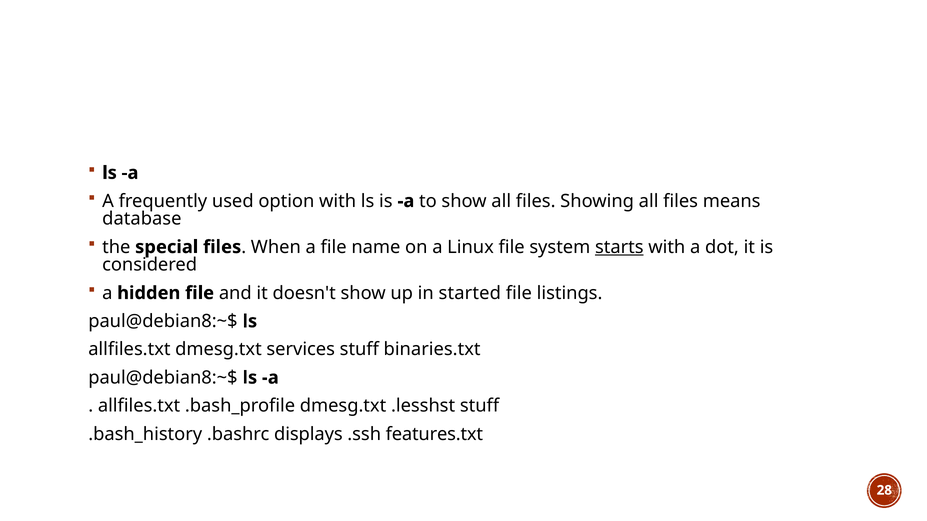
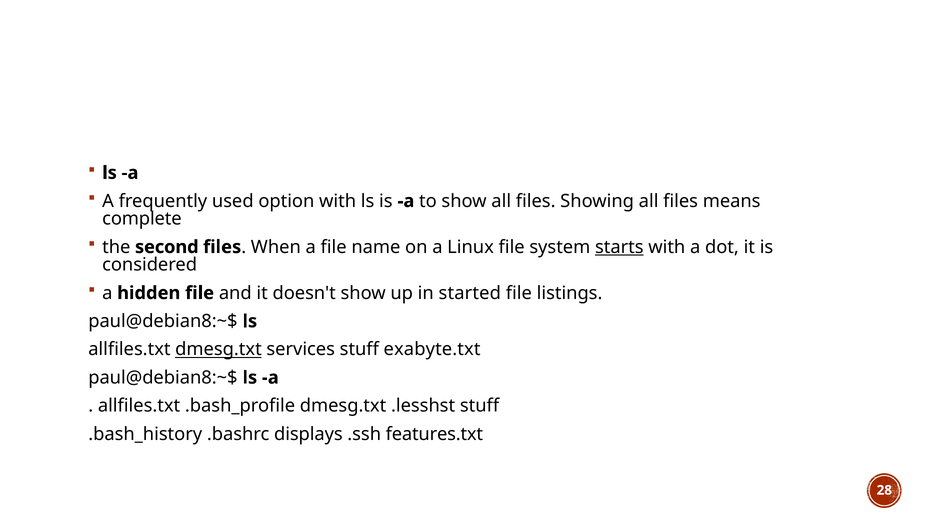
database: database -> complete
special: special -> second
dmesg.txt at (218, 350) underline: none -> present
binaries.txt: binaries.txt -> exabyte.txt
